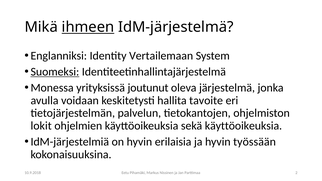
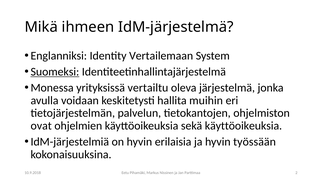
ihmeen underline: present -> none
joutunut: joutunut -> vertailtu
tavoite: tavoite -> muihin
lokit: lokit -> ovat
